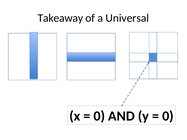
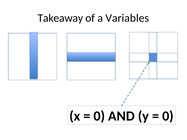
Universal: Universal -> Variables
